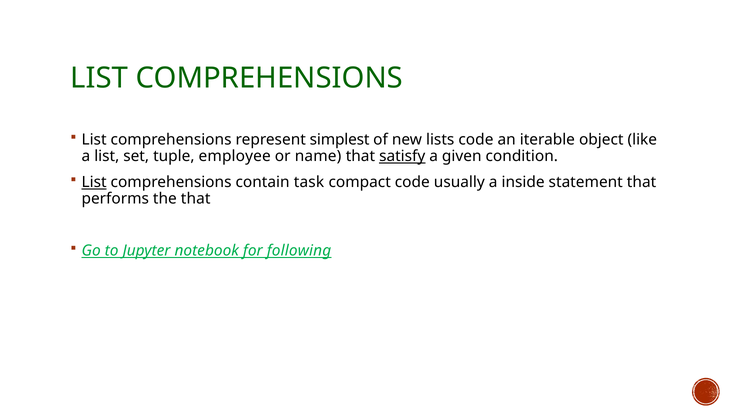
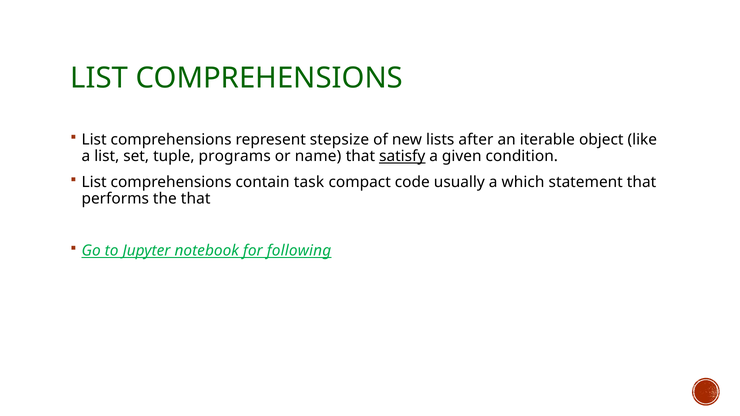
simplest: simplest -> stepsize
lists code: code -> after
employee: employee -> programs
List at (94, 182) underline: present -> none
inside: inside -> which
